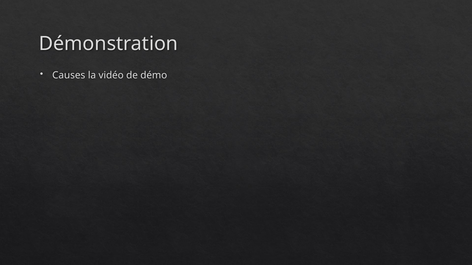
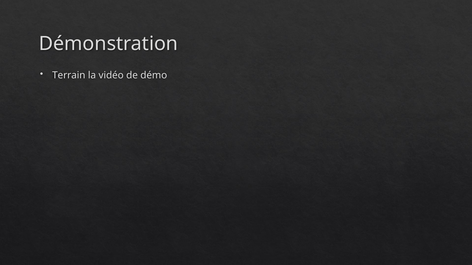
Causes: Causes -> Terrain
